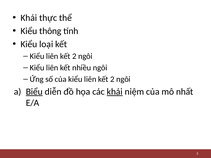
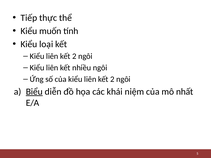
Khái at (29, 18): Khái -> Tiếp
thông: thông -> muốn
khái at (115, 92) underline: present -> none
